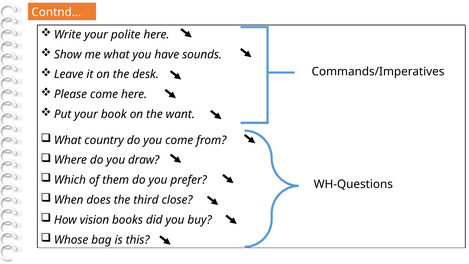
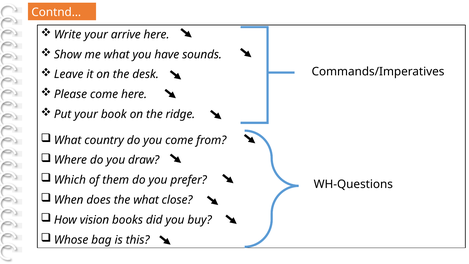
polite: polite -> arrive
want: want -> ridge
the third: third -> what
